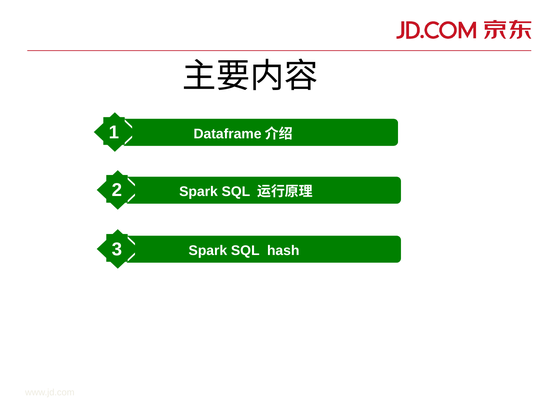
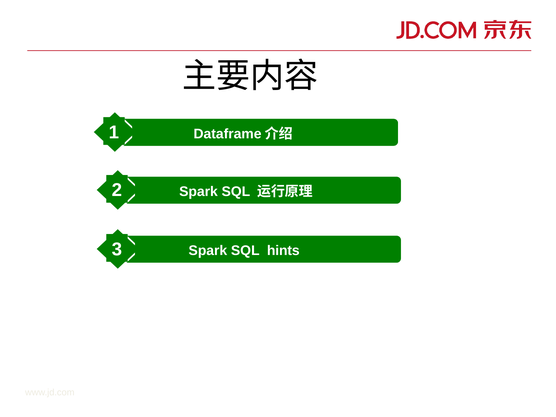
hash: hash -> hints
